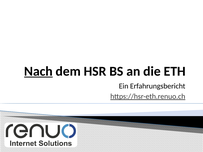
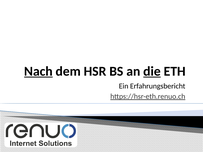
die underline: none -> present
